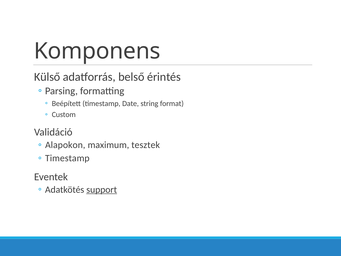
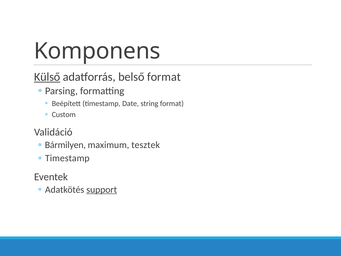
Külső underline: none -> present
belső érintés: érintés -> format
Alapokon: Alapokon -> Bármilyen
